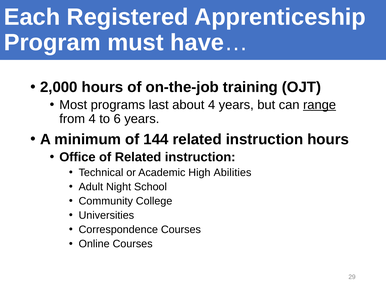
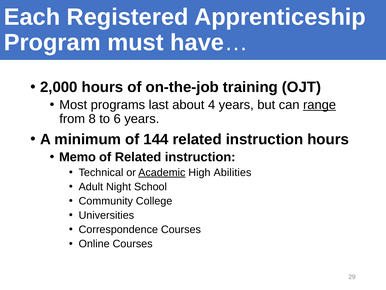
from 4: 4 -> 8
Office: Office -> Memo
Academic underline: none -> present
